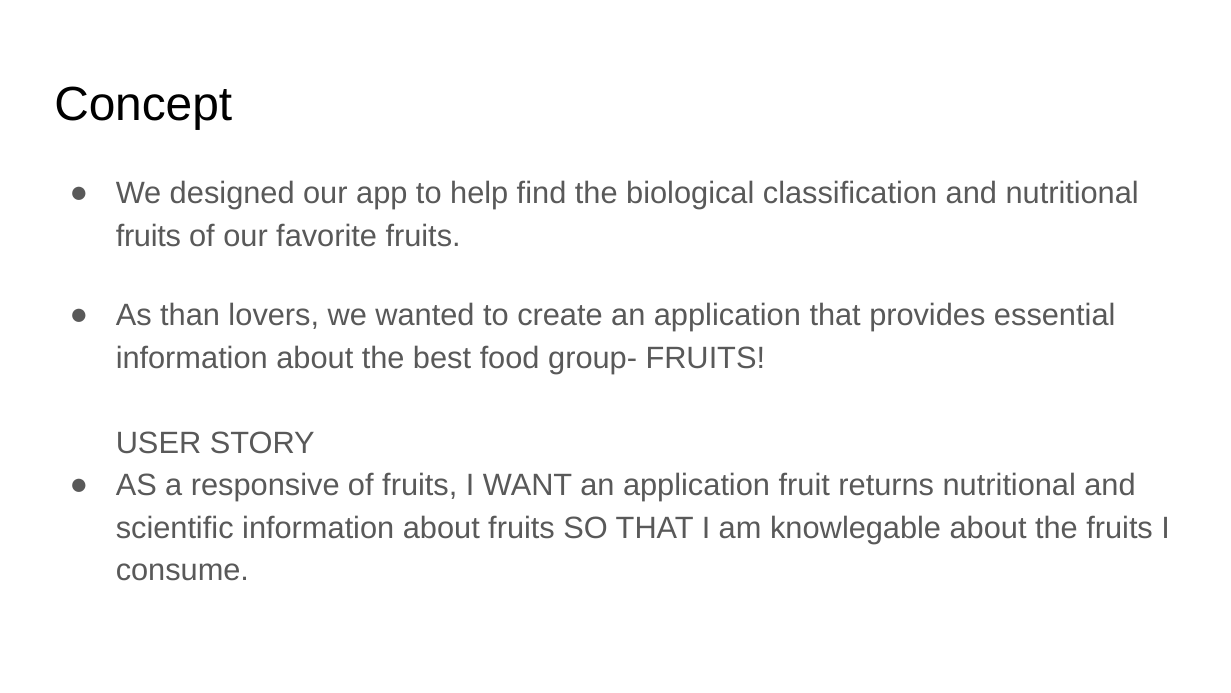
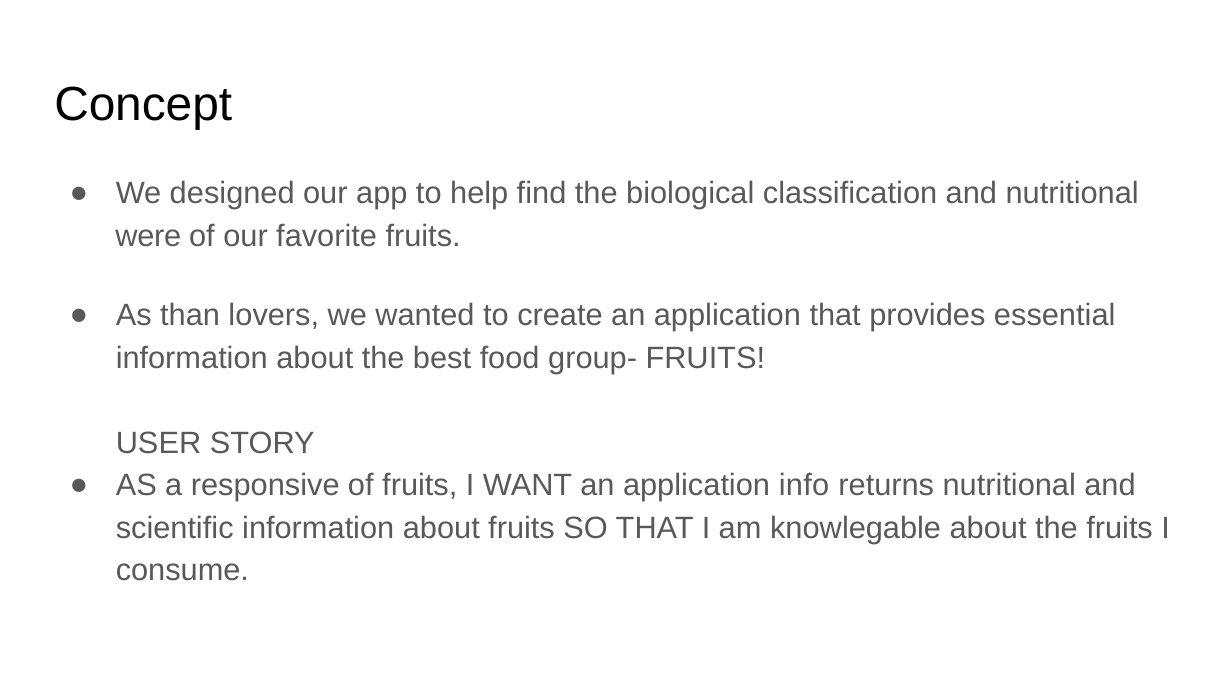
fruits at (148, 236): fruits -> were
fruit: fruit -> info
